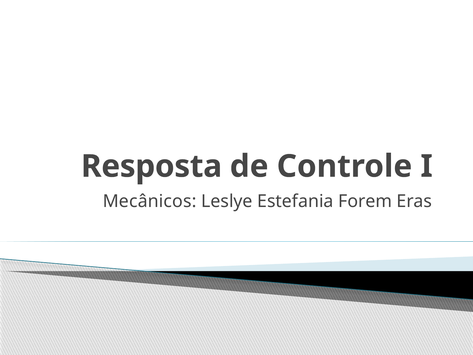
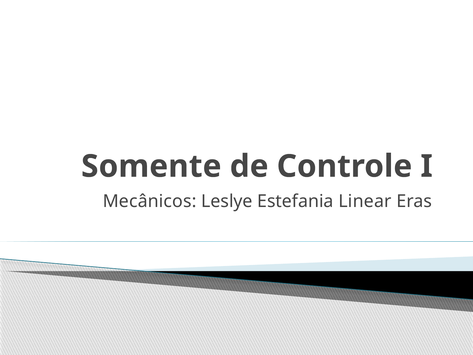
Resposta: Resposta -> Somente
Forem: Forem -> Linear
